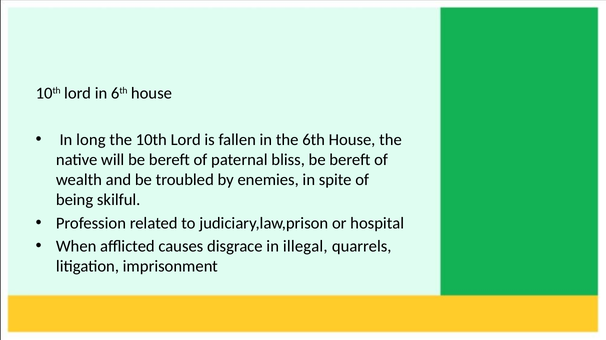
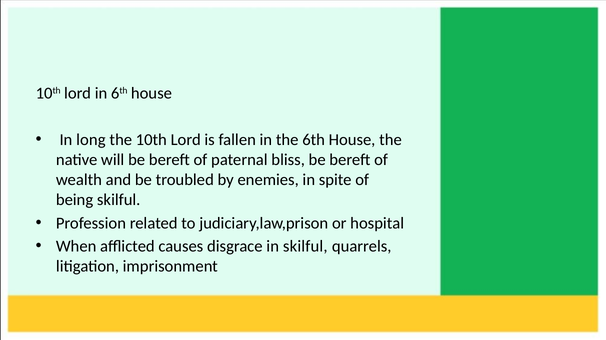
in illegal: illegal -> skilful
